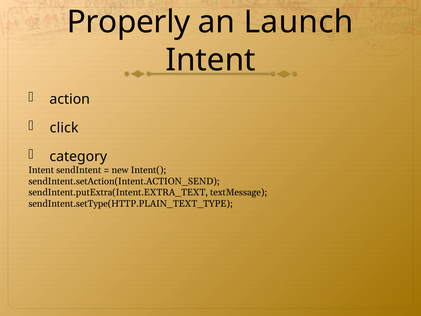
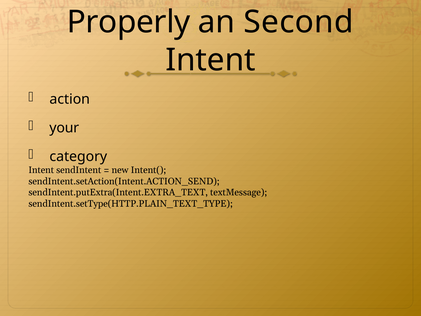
Launch: Launch -> Second
click: click -> your
